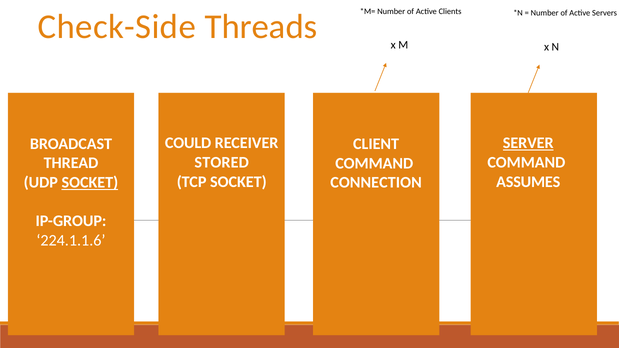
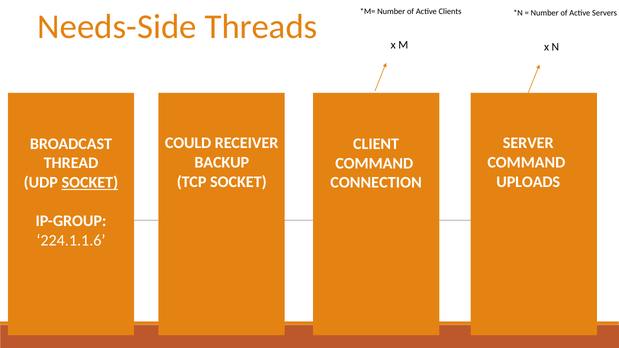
Check-Side: Check-Side -> Needs-Side
SERVER underline: present -> none
STORED: STORED -> BACKUP
ASSUMES: ASSUMES -> UPLOADS
